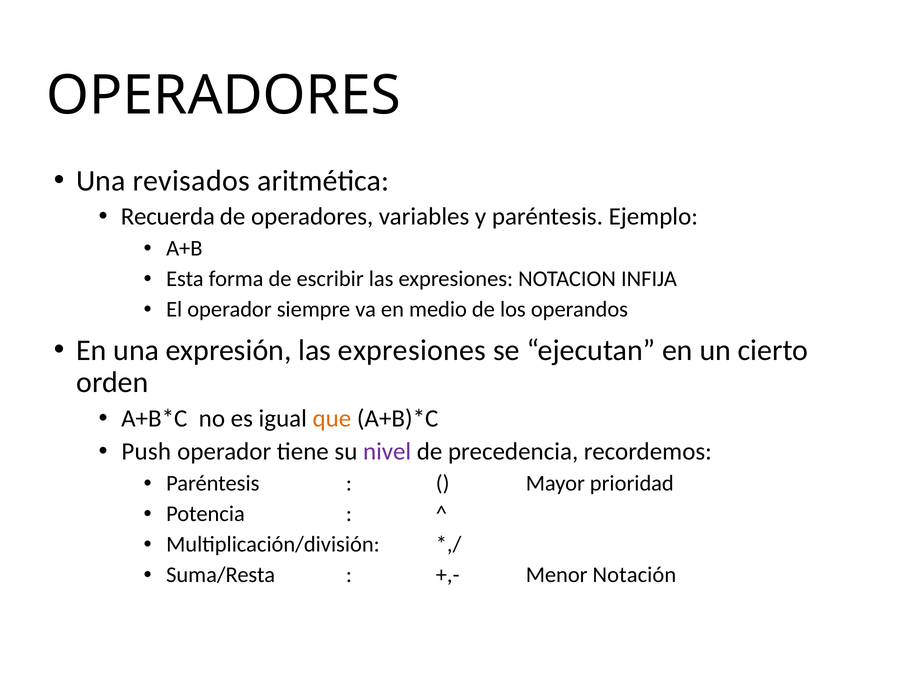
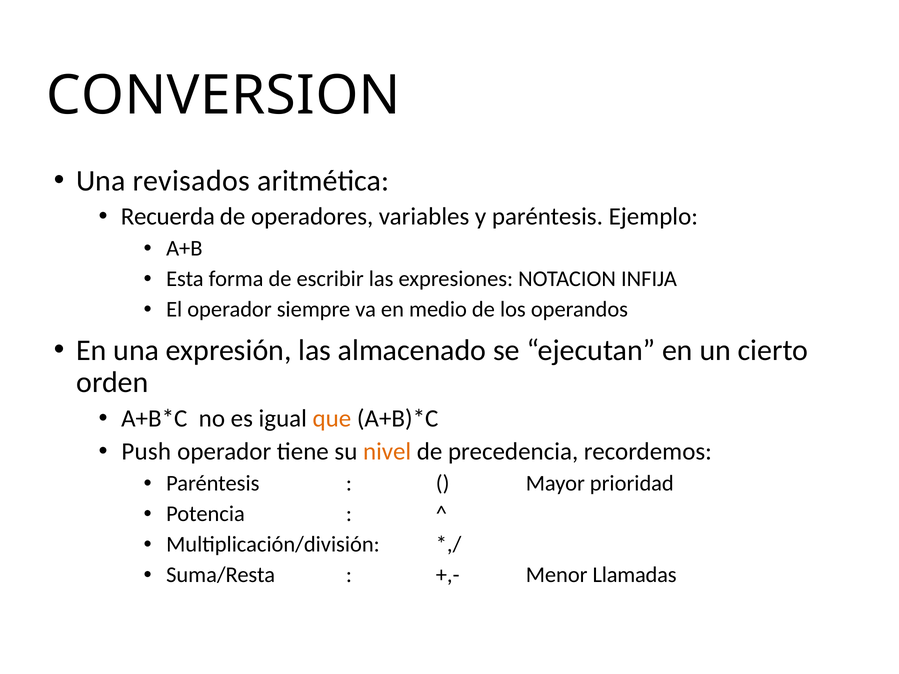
OPERADORES at (224, 96): OPERADORES -> CONVERSION
expresión las expresiones: expresiones -> almacenado
nivel colour: purple -> orange
Notación: Notación -> Llamadas
